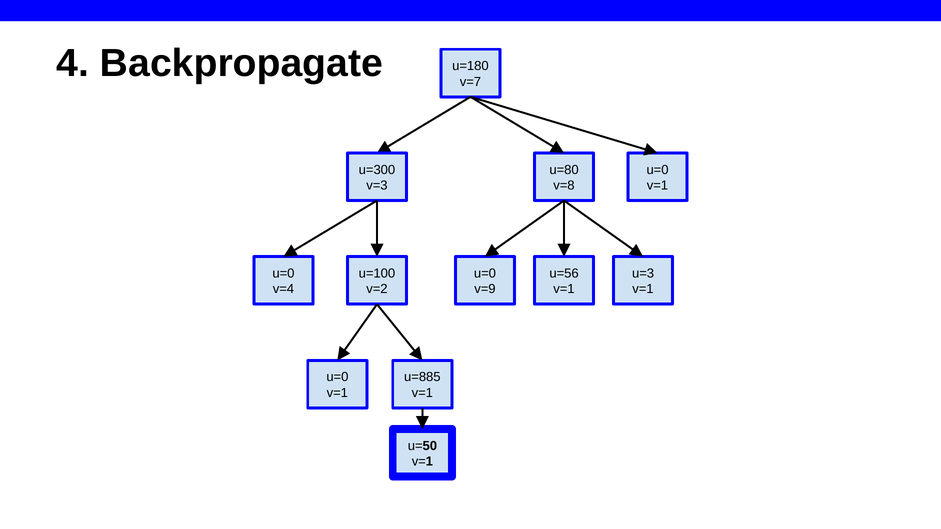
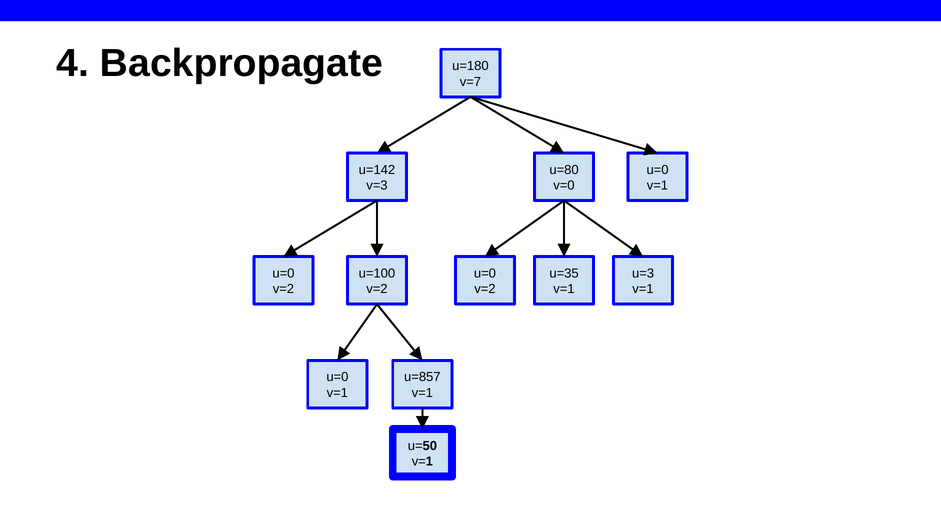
u=300: u=300 -> u=142
v=8: v=8 -> v=0
u=56: u=56 -> u=35
v=4 at (283, 289): v=4 -> v=2
v=9 at (485, 289): v=9 -> v=2
u=885: u=885 -> u=857
